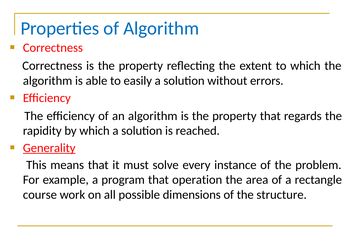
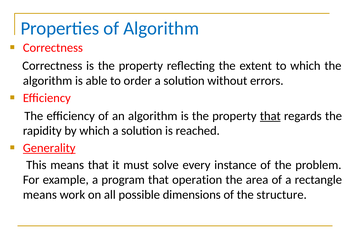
easily: easily -> order
that at (270, 116) underline: none -> present
course at (40, 195): course -> means
